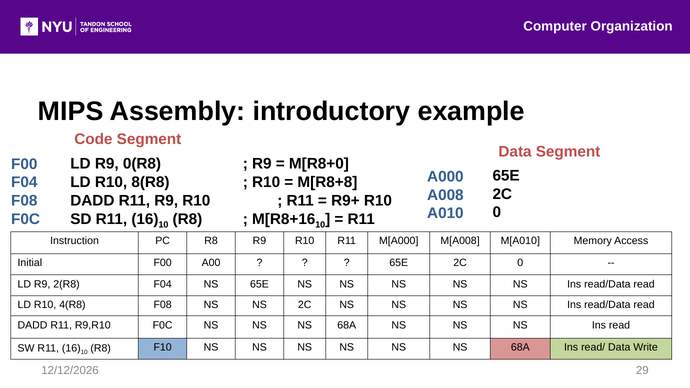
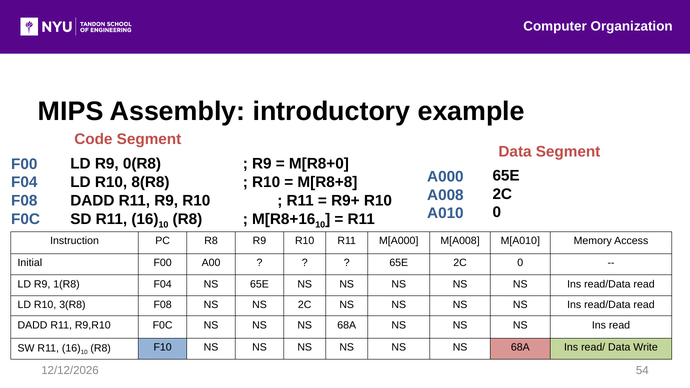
2(R8: 2(R8 -> 1(R8
4(R8: 4(R8 -> 3(R8
29: 29 -> 54
